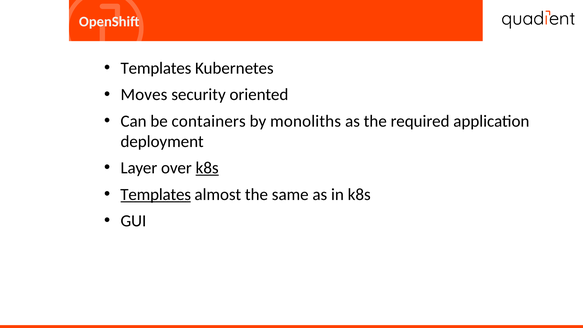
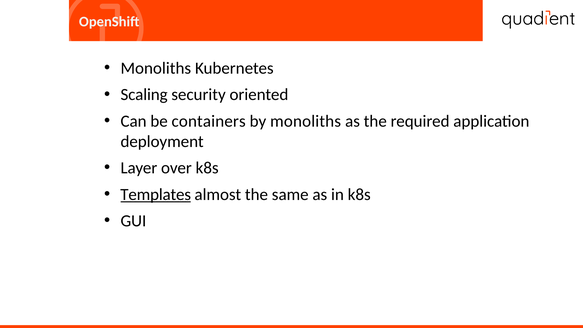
Templates at (156, 68): Templates -> Monoliths
Moves: Moves -> Scaling
k8s at (207, 168) underline: present -> none
